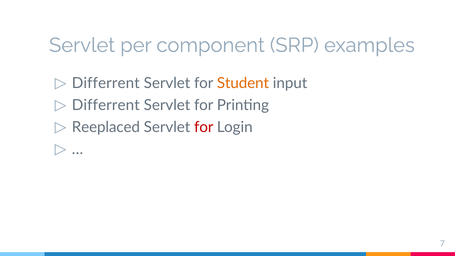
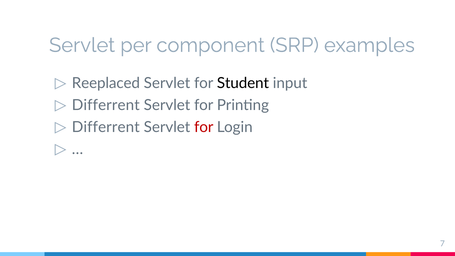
Differrent at (106, 83): Differrent -> Reeplaced
Student colour: orange -> black
Reeplaced at (106, 127): Reeplaced -> Differrent
